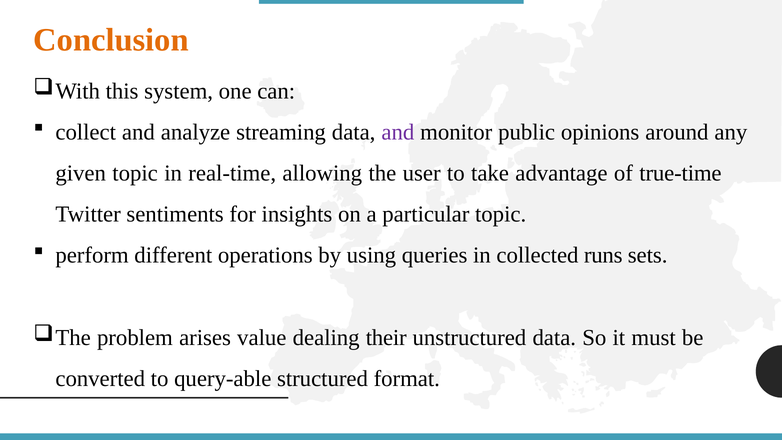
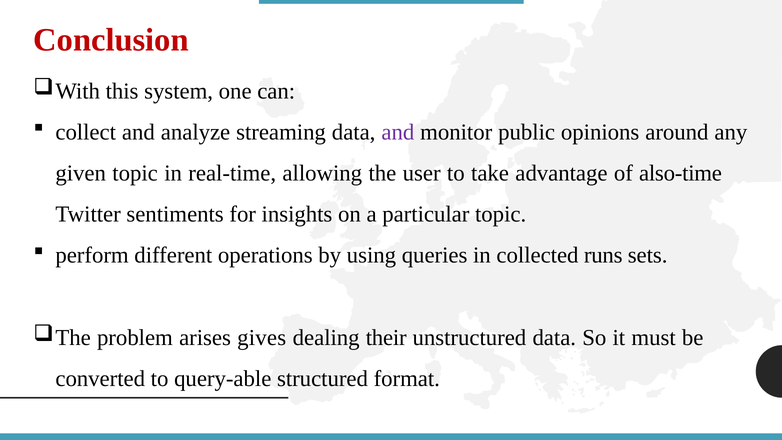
Conclusion colour: orange -> red
true-time: true-time -> also-time
value: value -> gives
